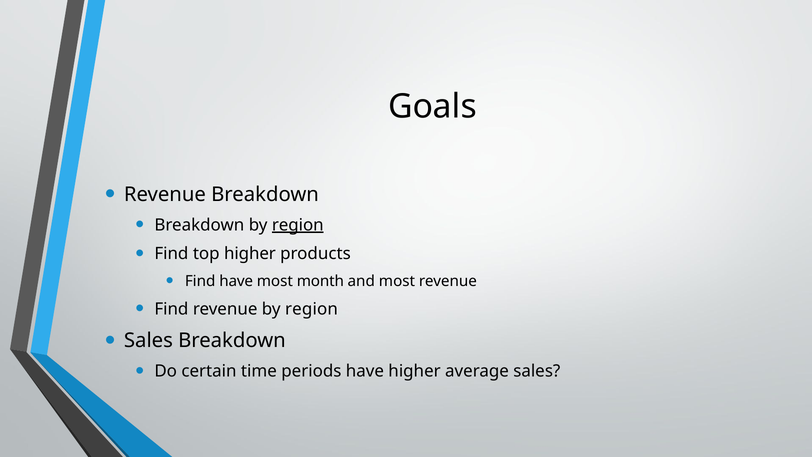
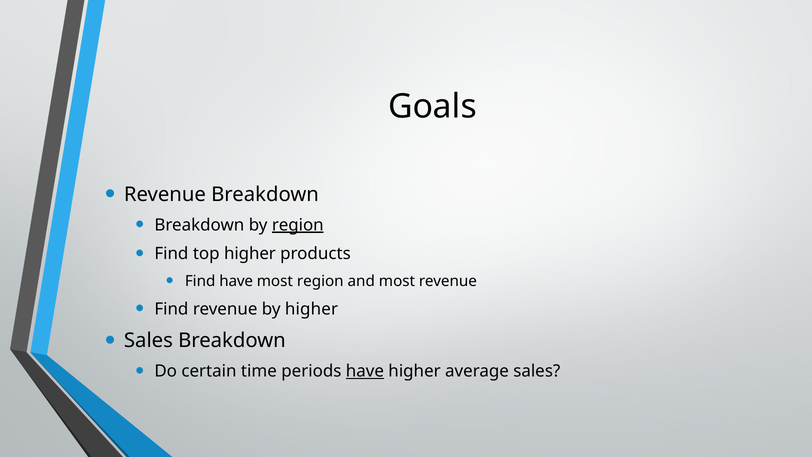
most month: month -> region
revenue by region: region -> higher
have at (365, 371) underline: none -> present
